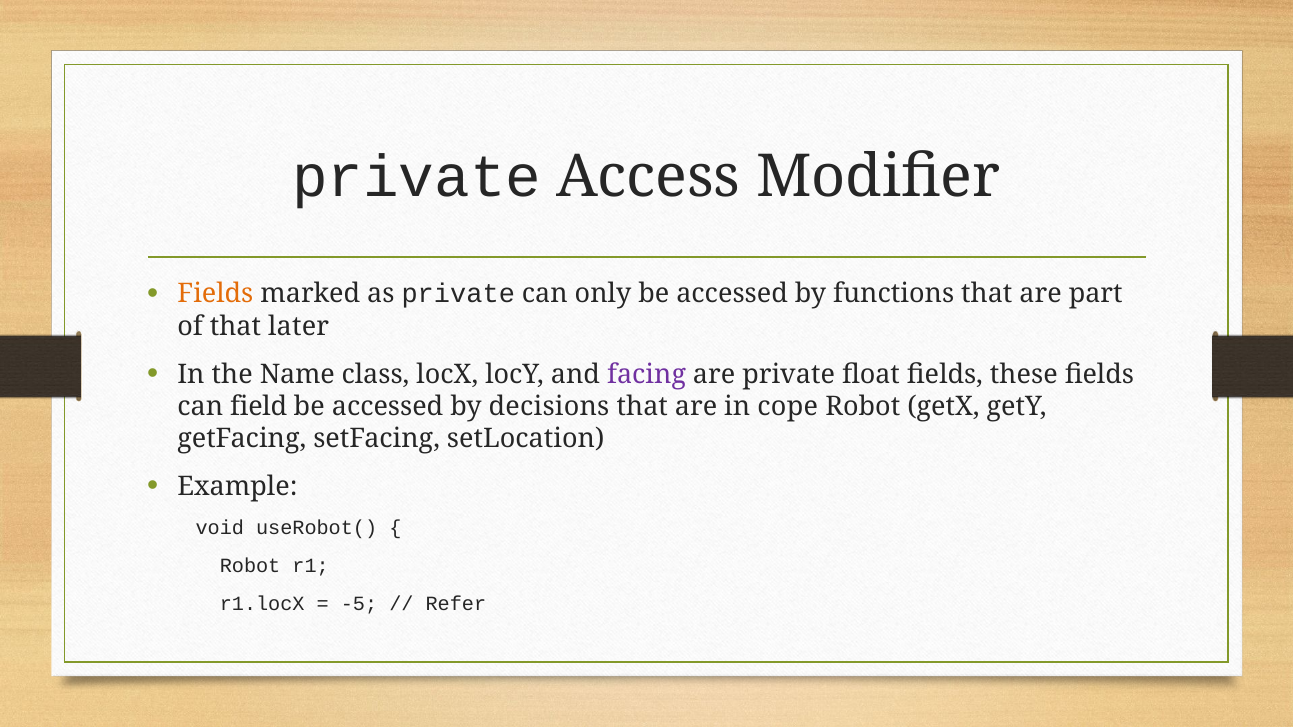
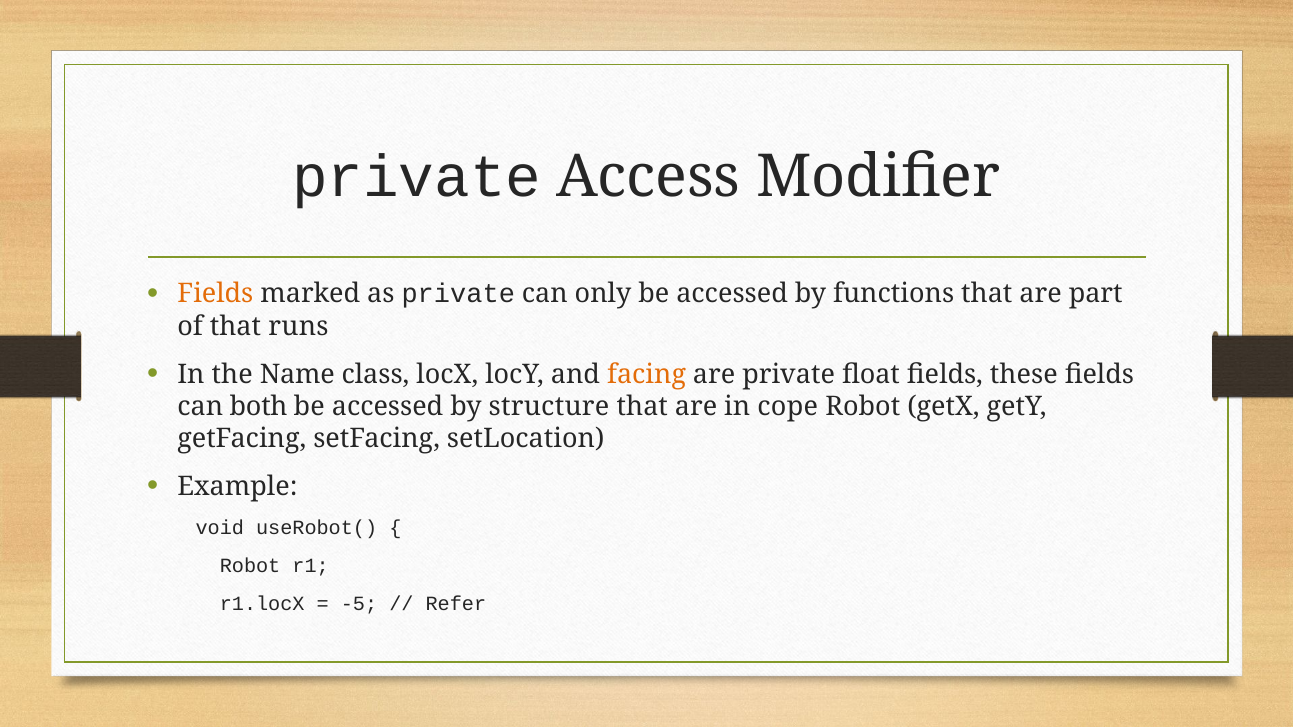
later: later -> runs
facing colour: purple -> orange
field: field -> both
decisions: decisions -> structure
